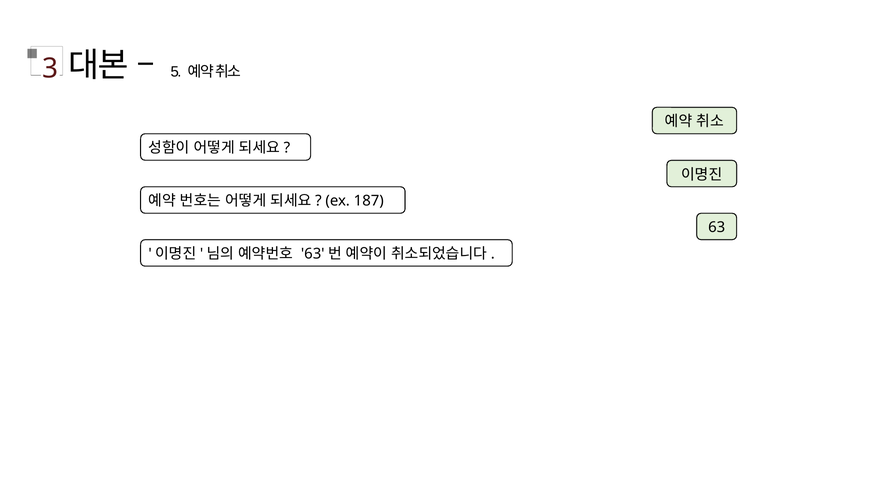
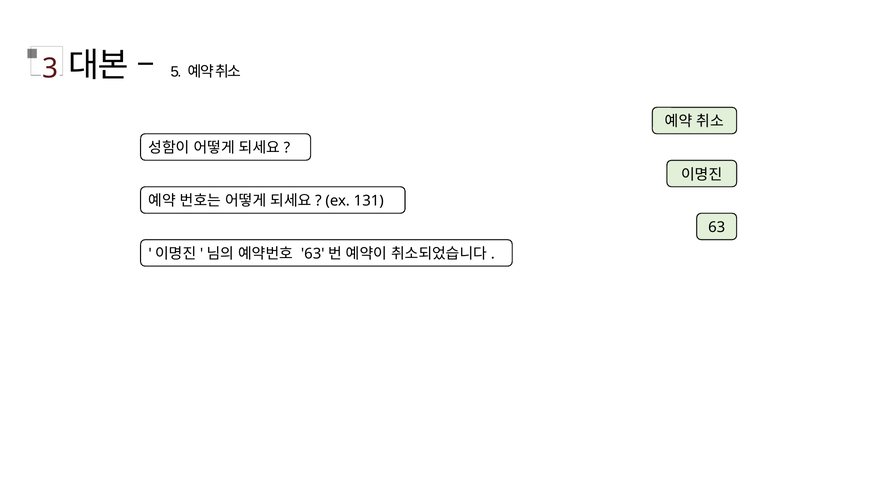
187: 187 -> 131
